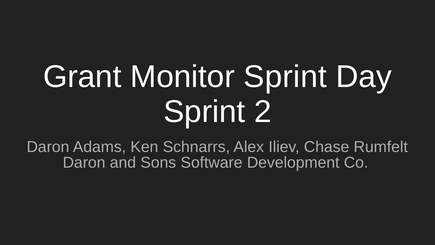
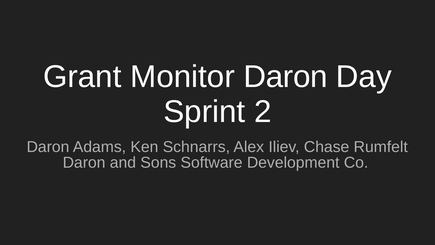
Monitor Sprint: Sprint -> Daron
